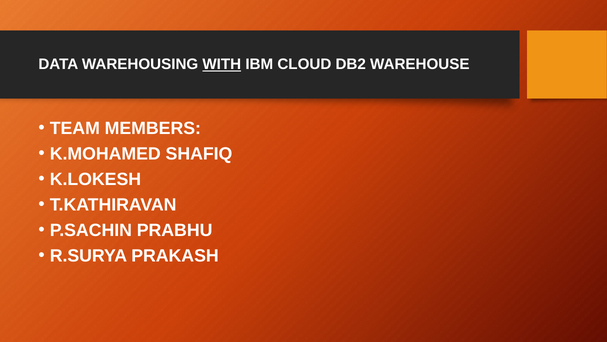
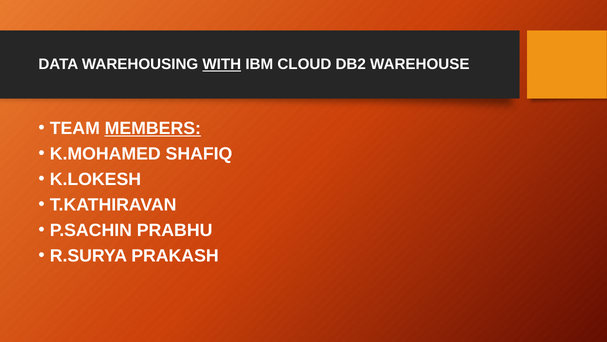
MEMBERS underline: none -> present
